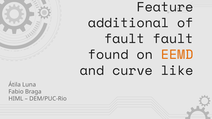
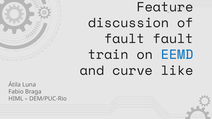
additional: additional -> discussion
found: found -> train
EEMD colour: orange -> blue
